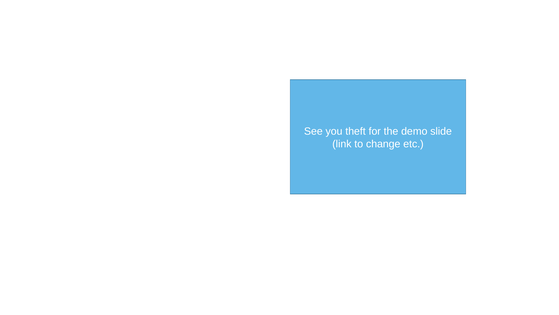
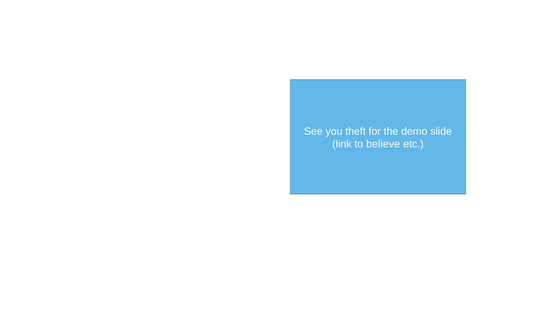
change: change -> believe
